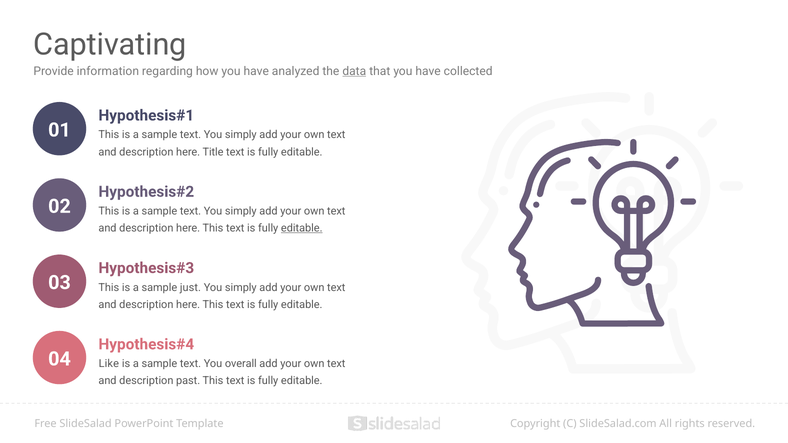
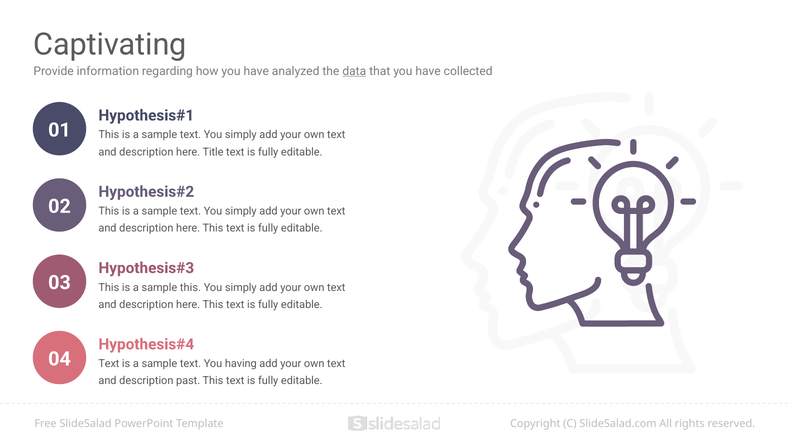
editable at (302, 228) underline: present -> none
sample just: just -> this
Like at (109, 364): Like -> Text
overall: overall -> having
